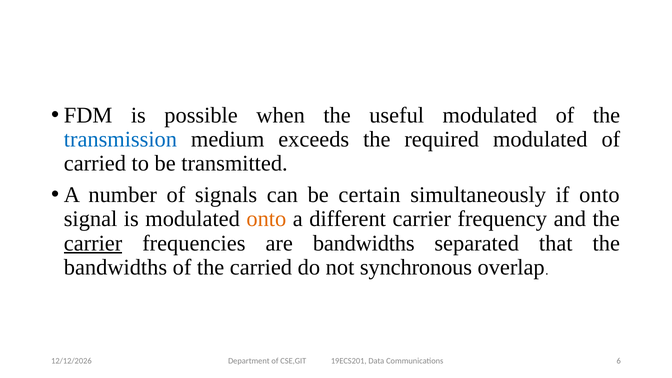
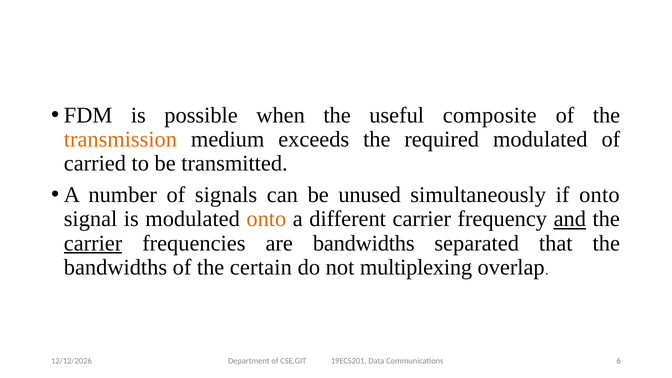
useful modulated: modulated -> composite
transmission colour: blue -> orange
certain: certain -> unused
and underline: none -> present
the carried: carried -> certain
synchronous: synchronous -> multiplexing
